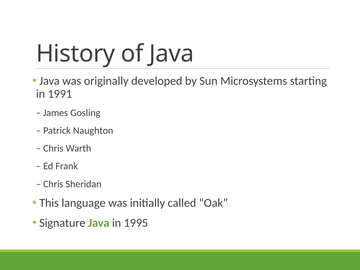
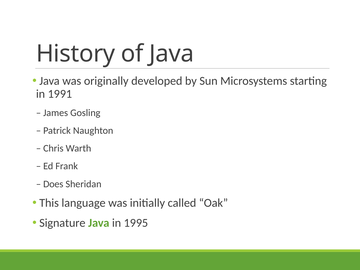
Chris at (53, 184): Chris -> Does
